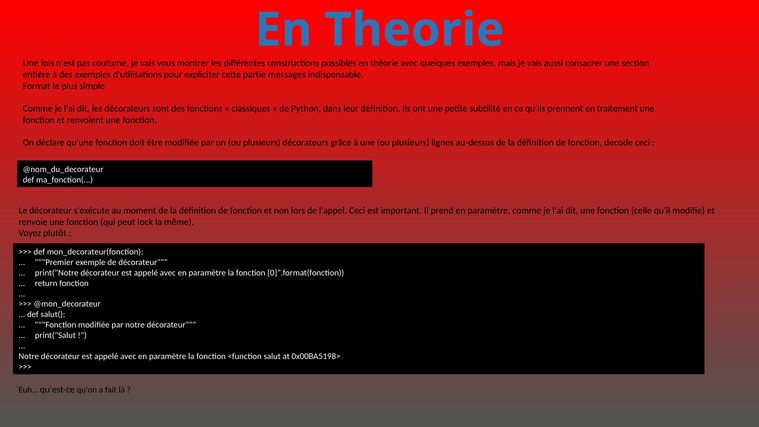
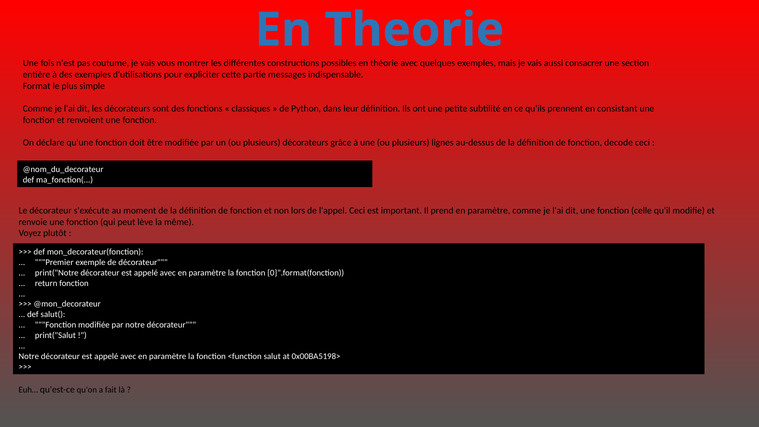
traitement: traitement -> consistant
lock: lock -> lève
